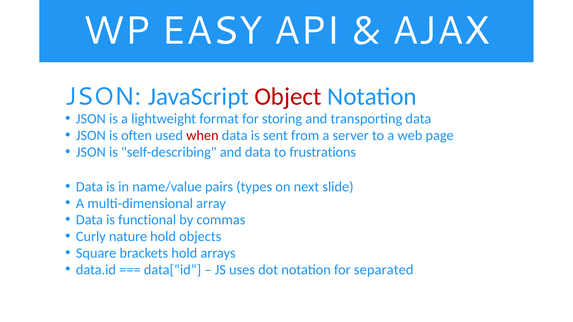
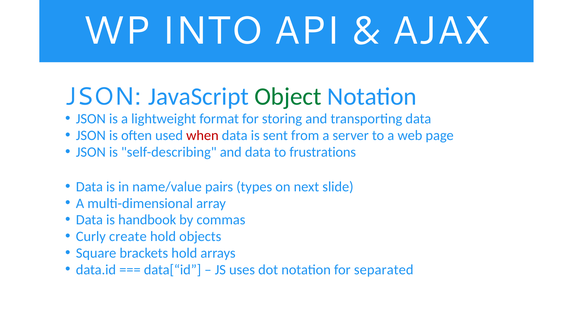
EASY: EASY -> INTO
Object colour: red -> green
functional: functional -> handbook
nature: nature -> create
